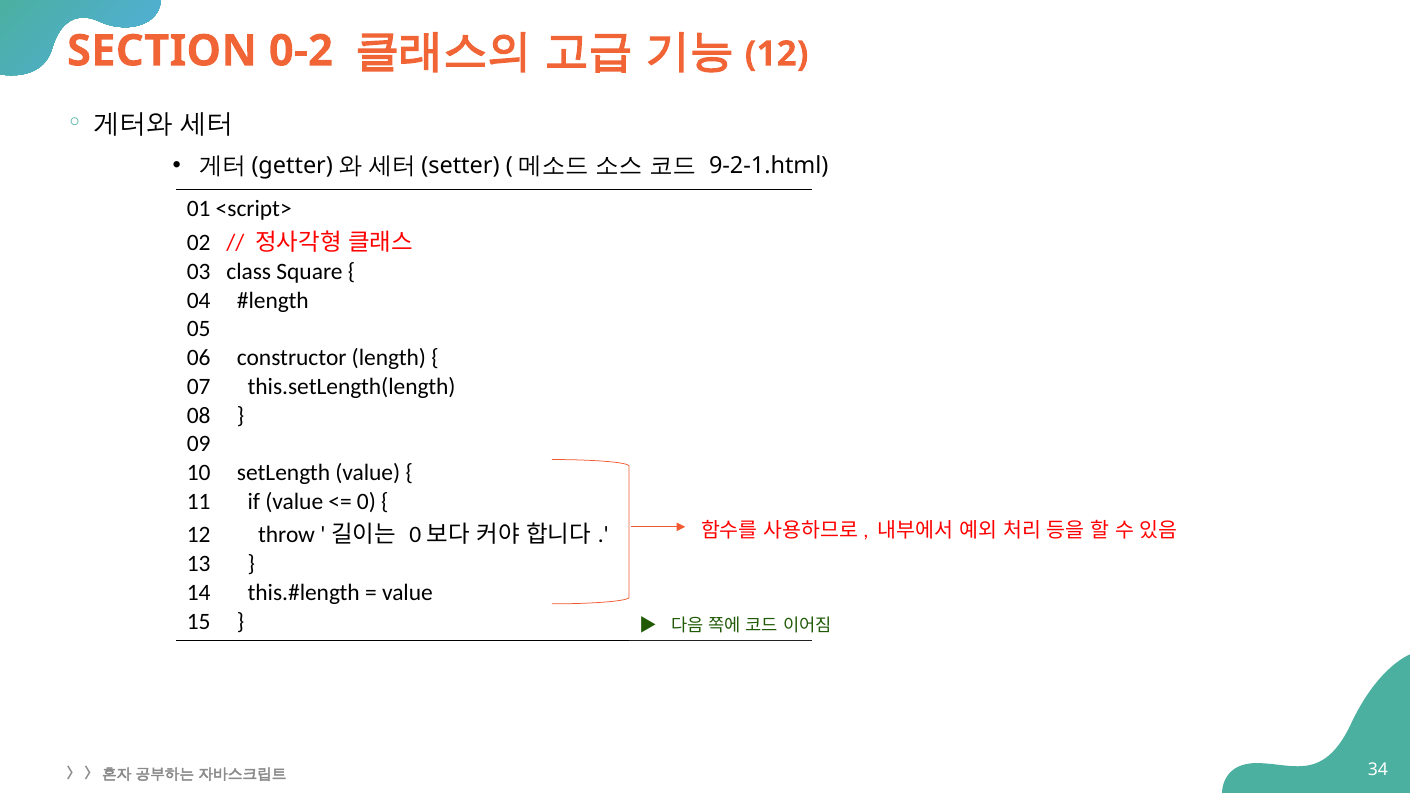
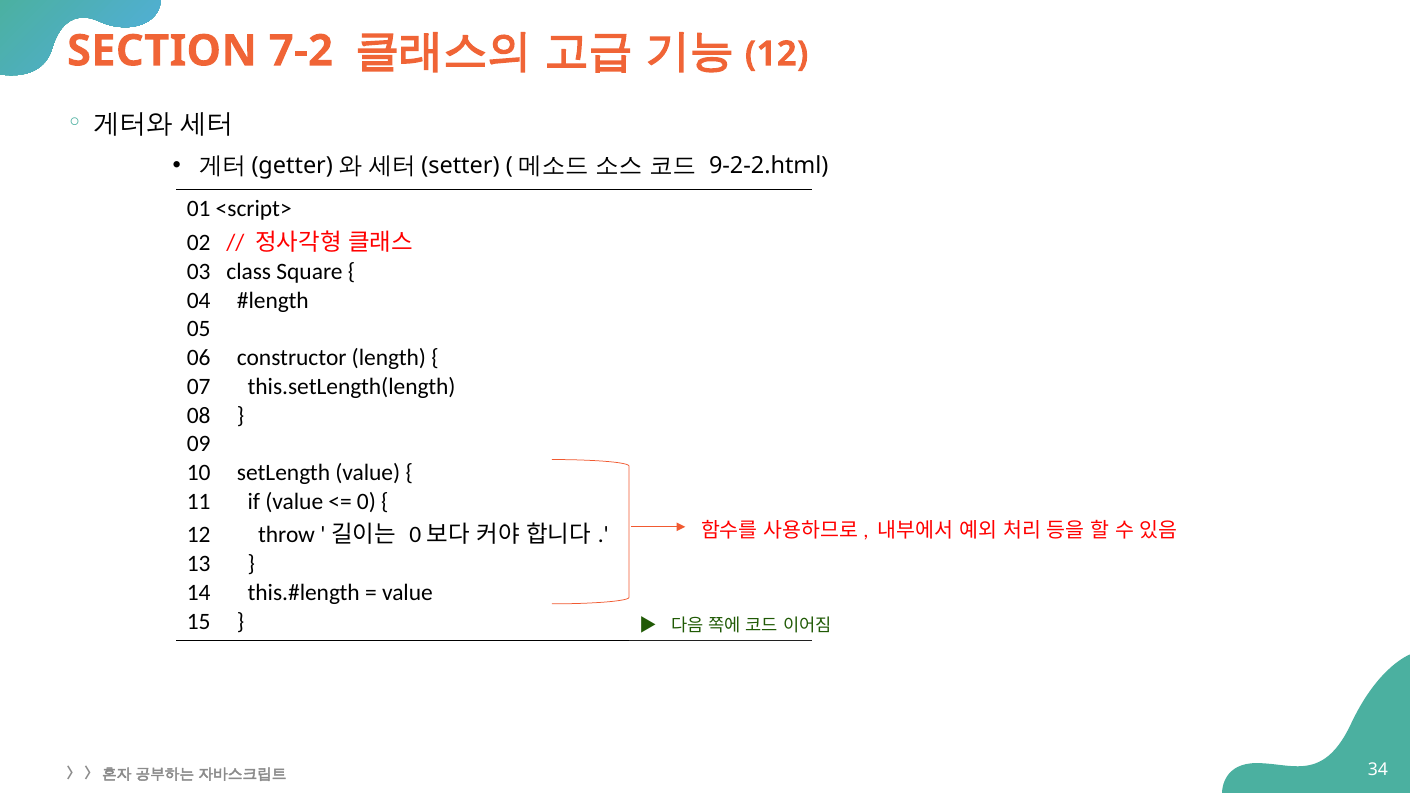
0-2: 0-2 -> 7-2
9-2-1.html: 9-2-1.html -> 9-2-2.html
